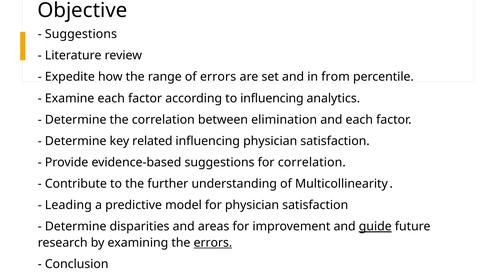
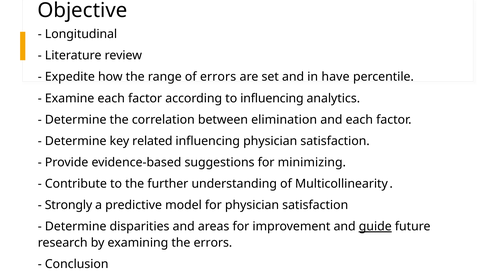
Suggestions at (81, 34): Suggestions -> Longitudinal
from: from -> have
for correlation: correlation -> minimizing
Leading: Leading -> Strongly
errors at (213, 243) underline: present -> none
